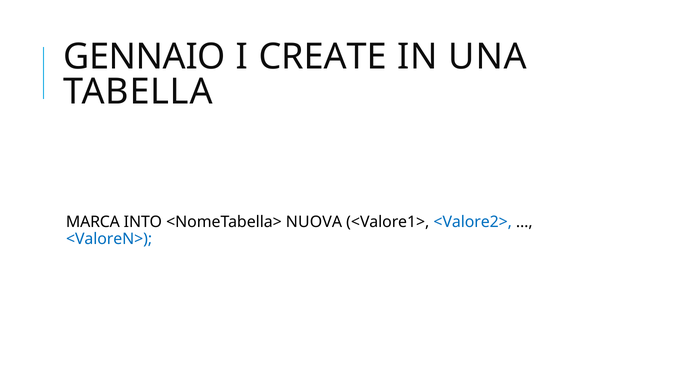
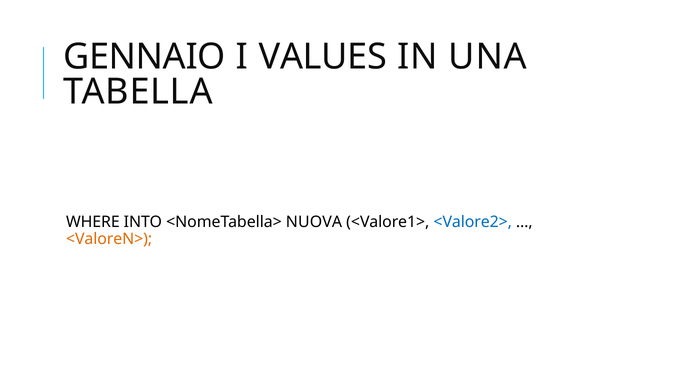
CREATE: CREATE -> VALUES
MARCA: MARCA -> WHERE
<ValoreN> colour: blue -> orange
